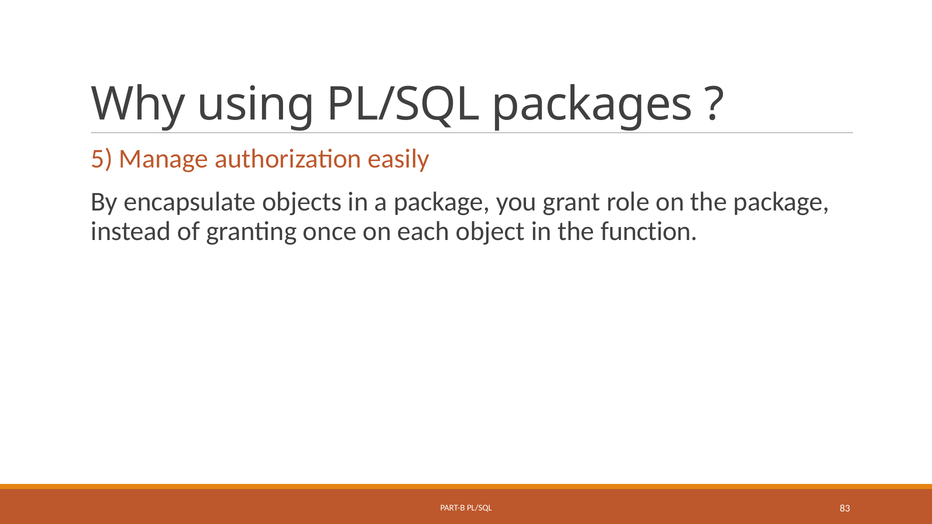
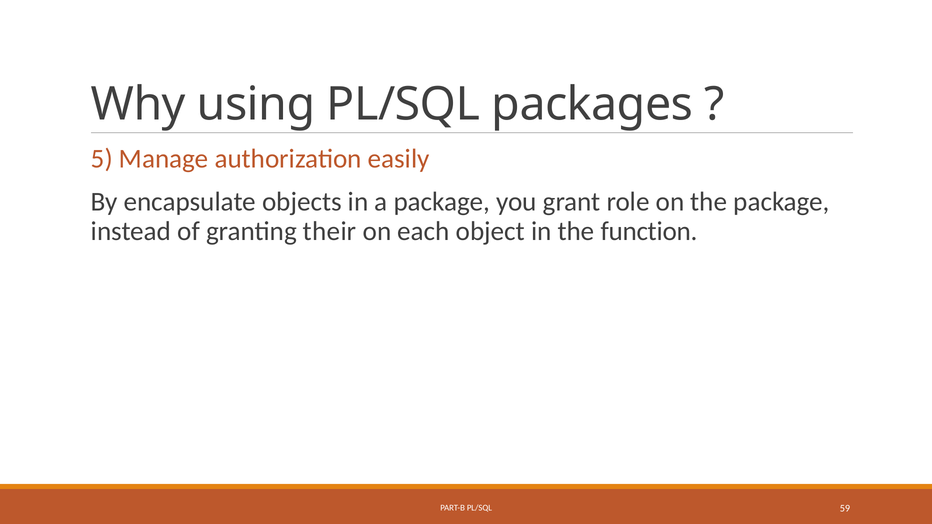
once: once -> their
83: 83 -> 59
